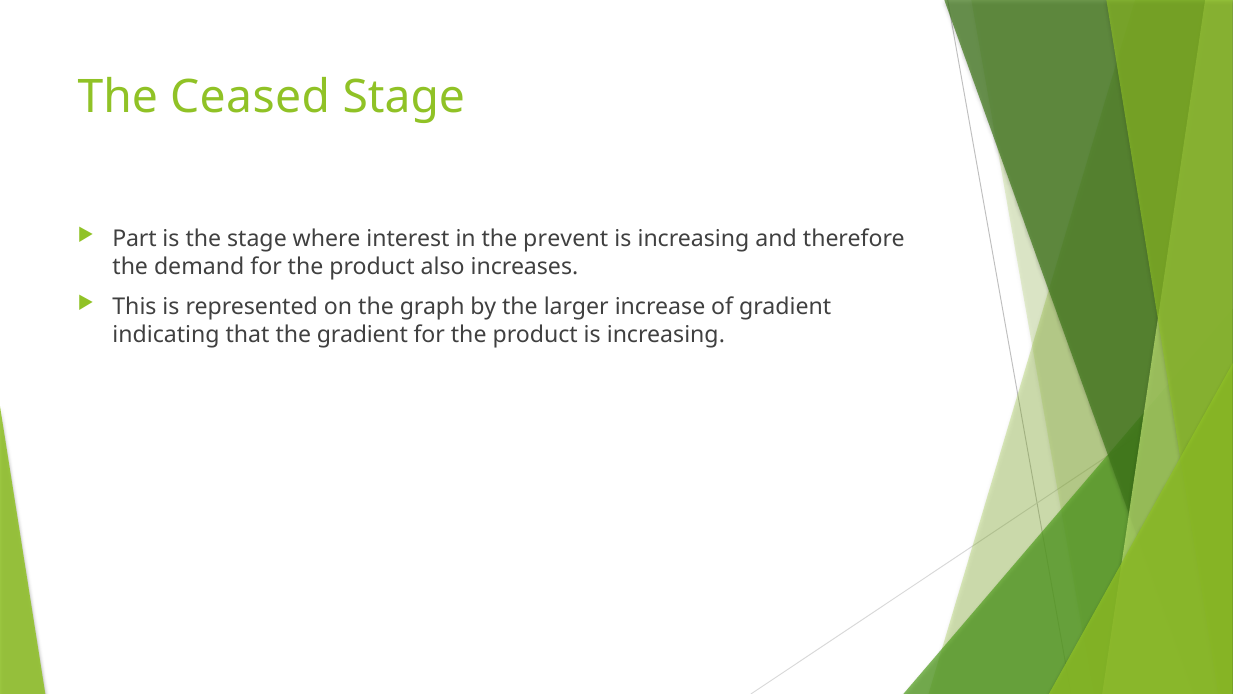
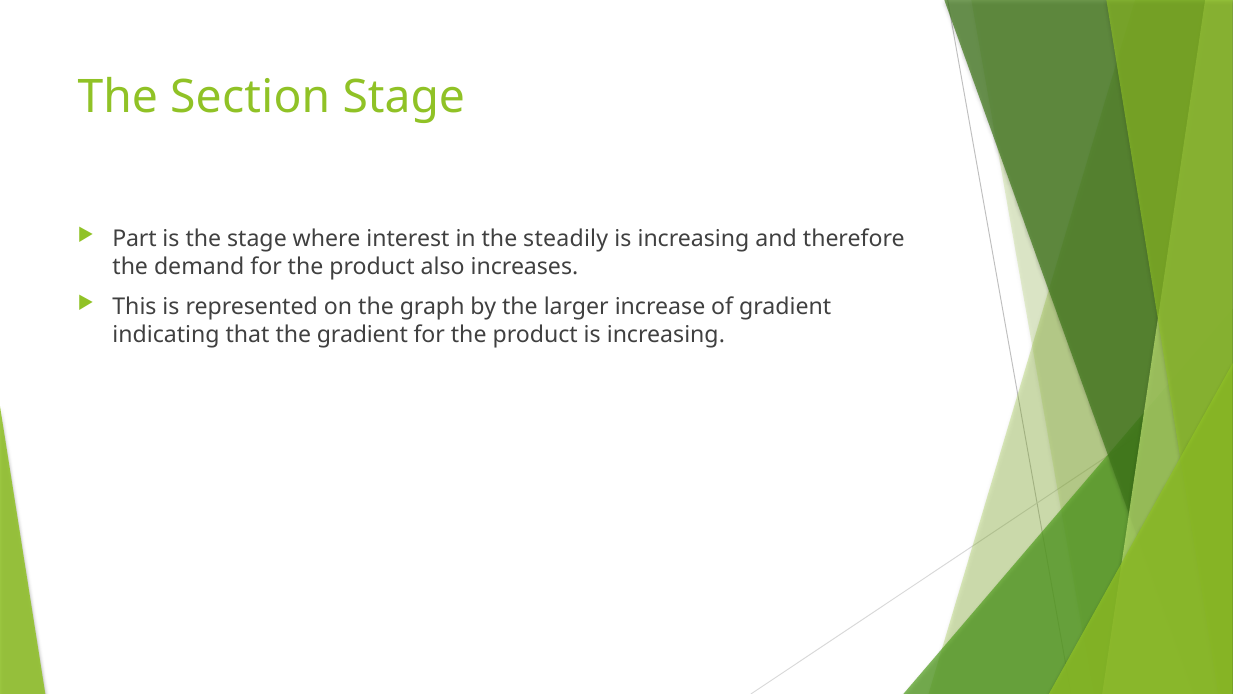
Ceased: Ceased -> Section
prevent: prevent -> steadily
